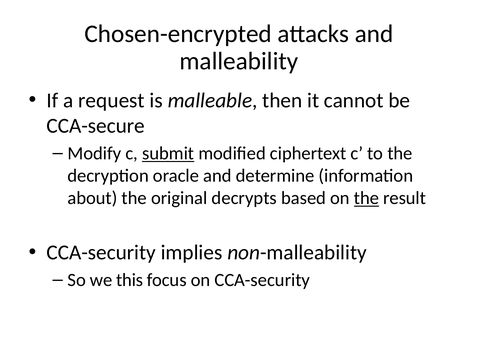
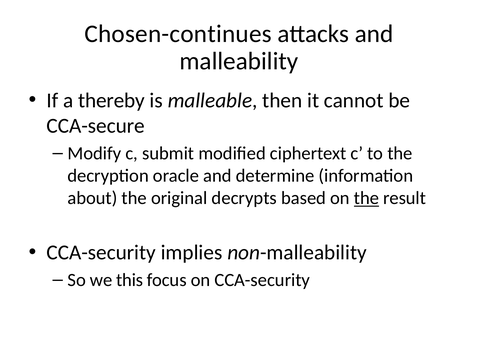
Chosen-encrypted: Chosen-encrypted -> Chosen-continues
request: request -> thereby
submit underline: present -> none
